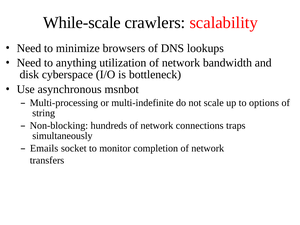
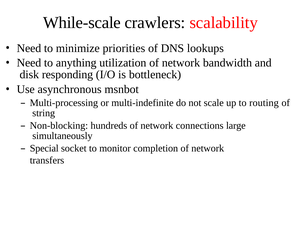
browsers: browsers -> priorities
cyberspace: cyberspace -> responding
options: options -> routing
traps: traps -> large
Emails: Emails -> Special
